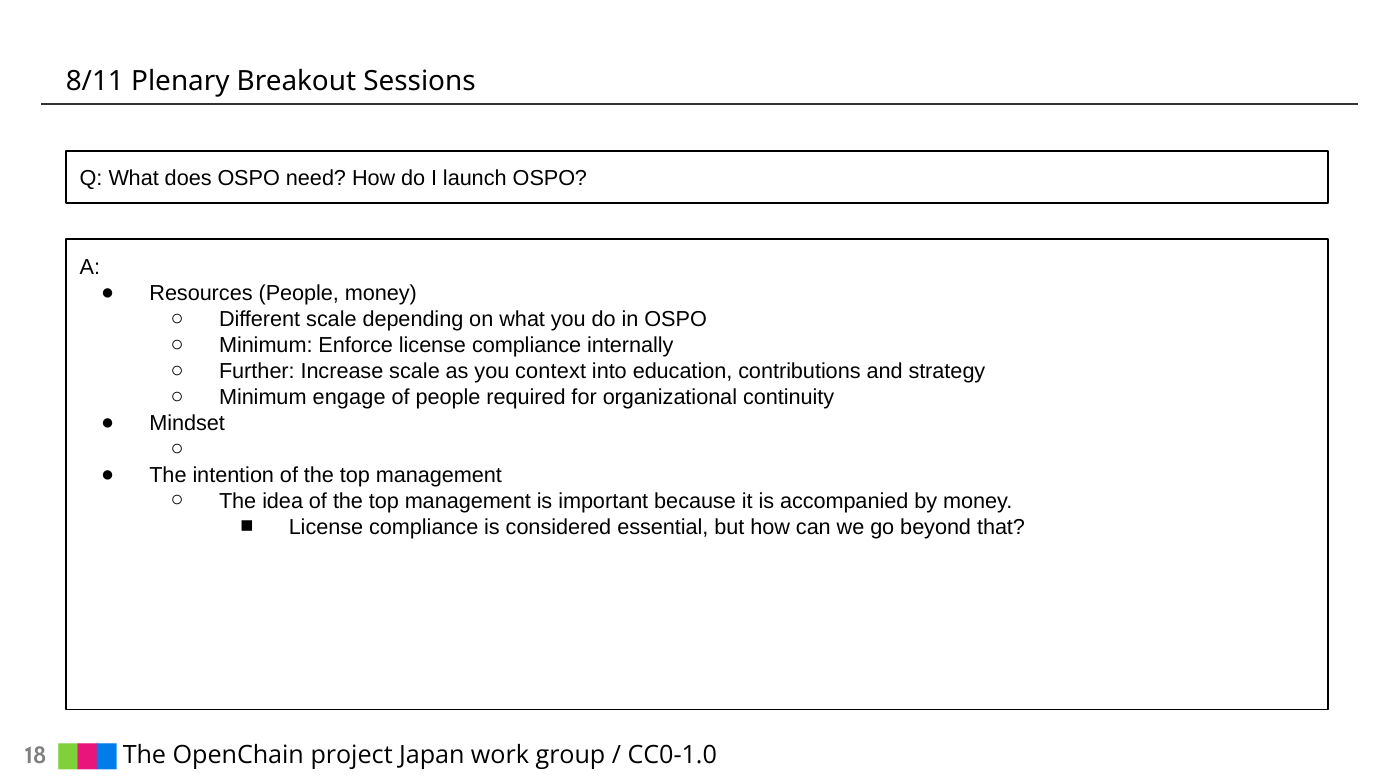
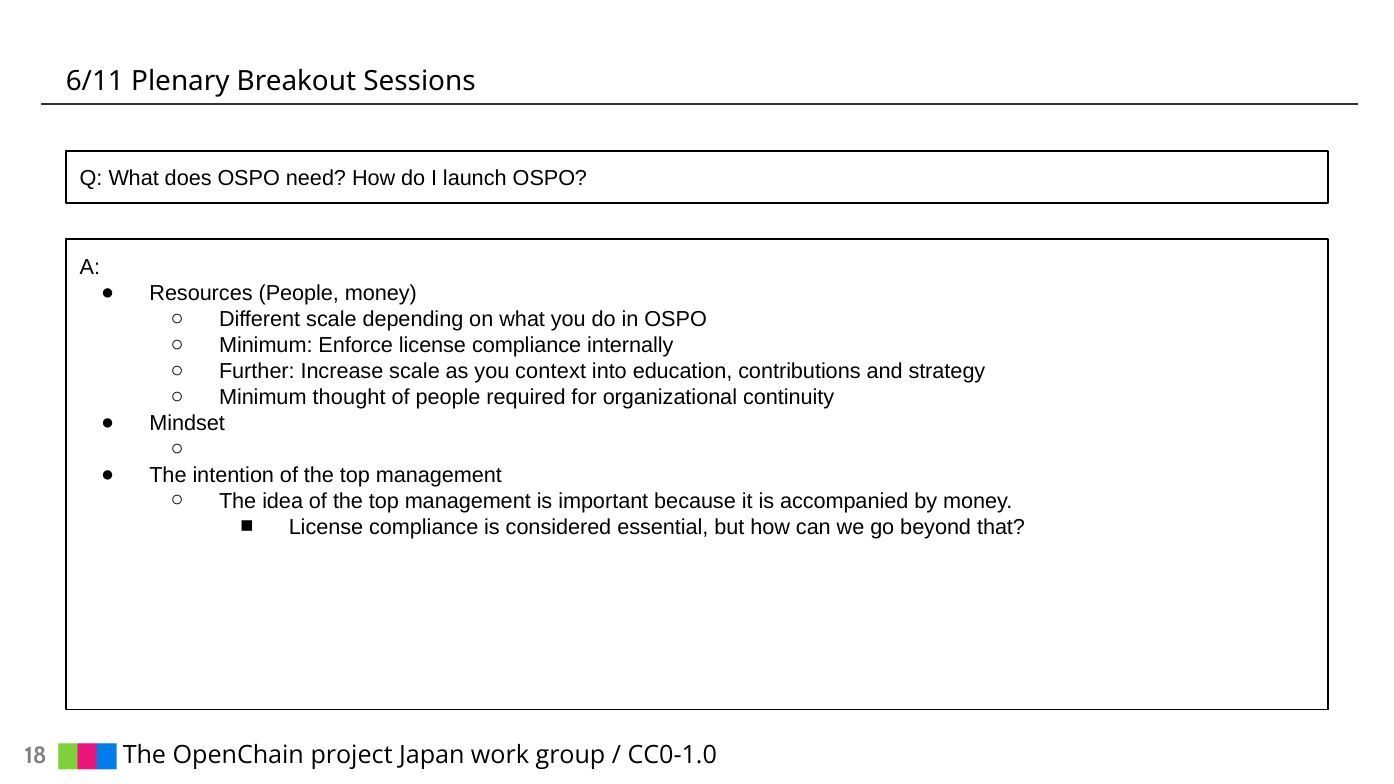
8/11: 8/11 -> 6/11
engage: engage -> thought
